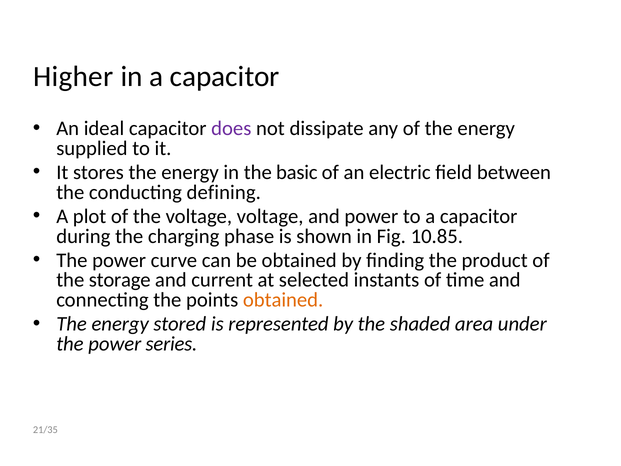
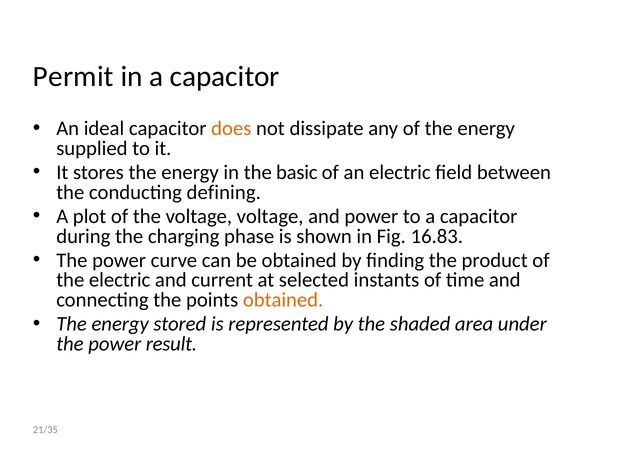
Higher: Higher -> Permit
does colour: purple -> orange
10.85: 10.85 -> 16.83
the storage: storage -> electric
series: series -> result
